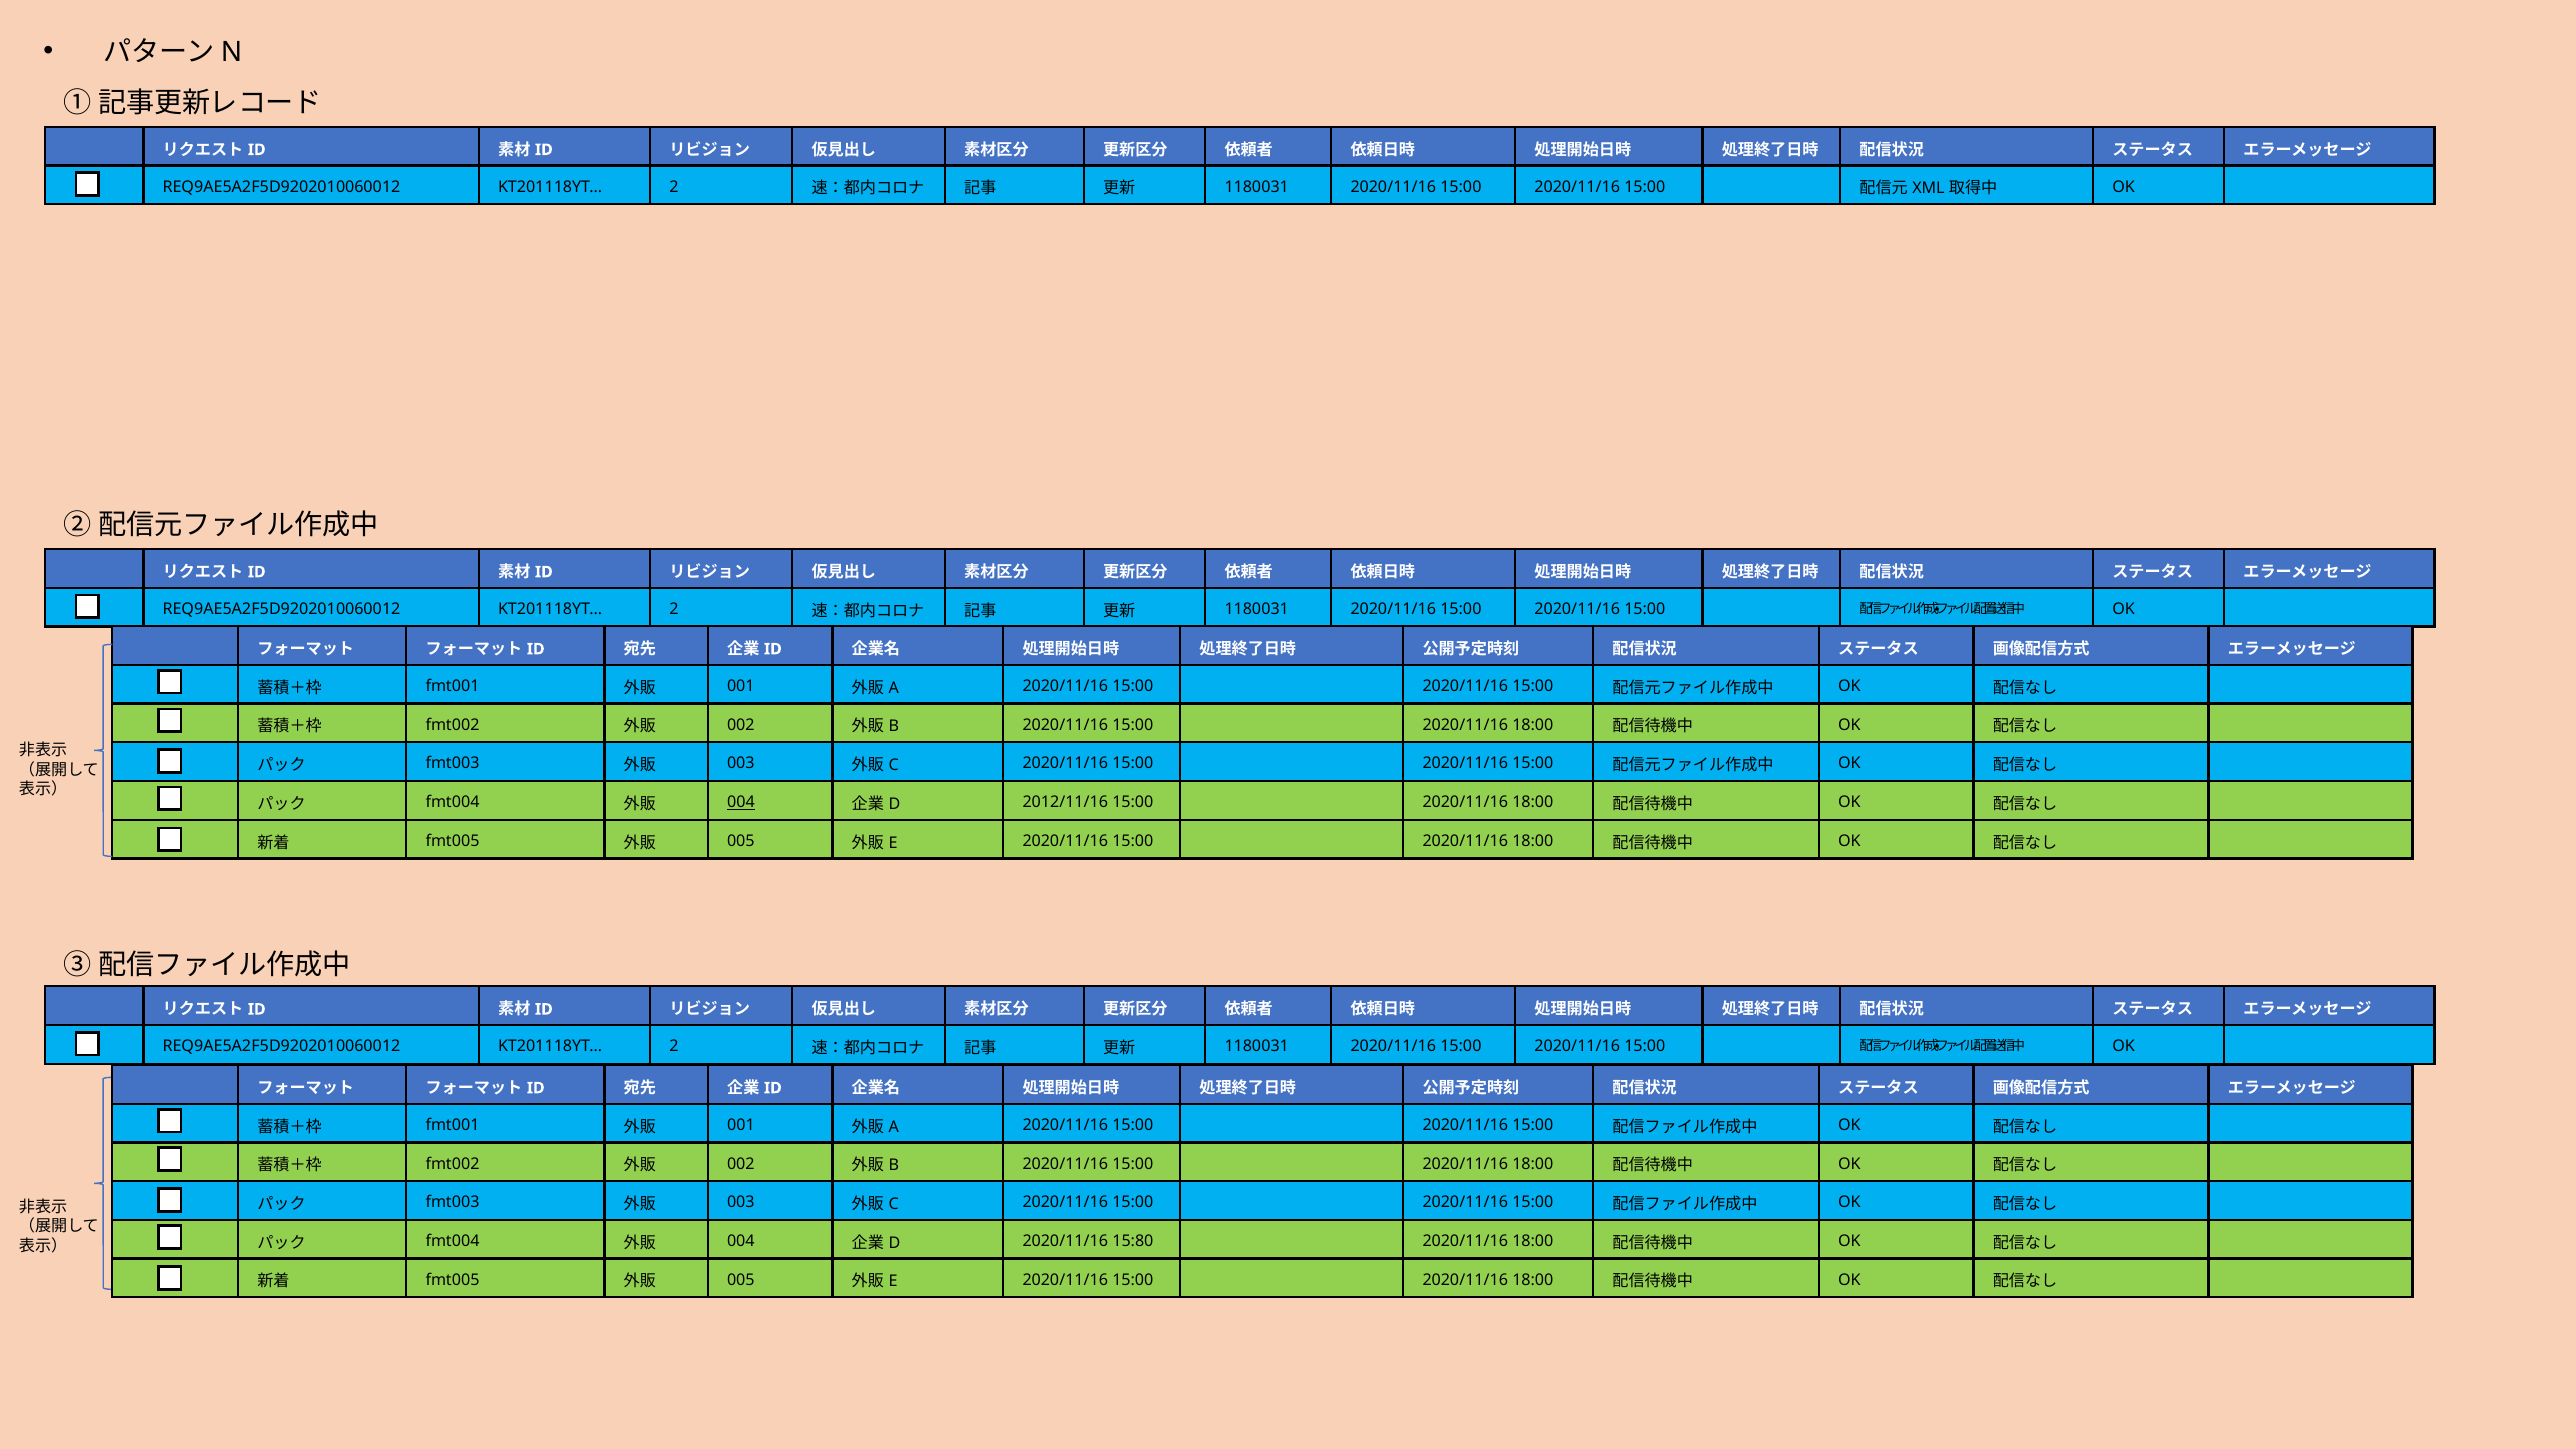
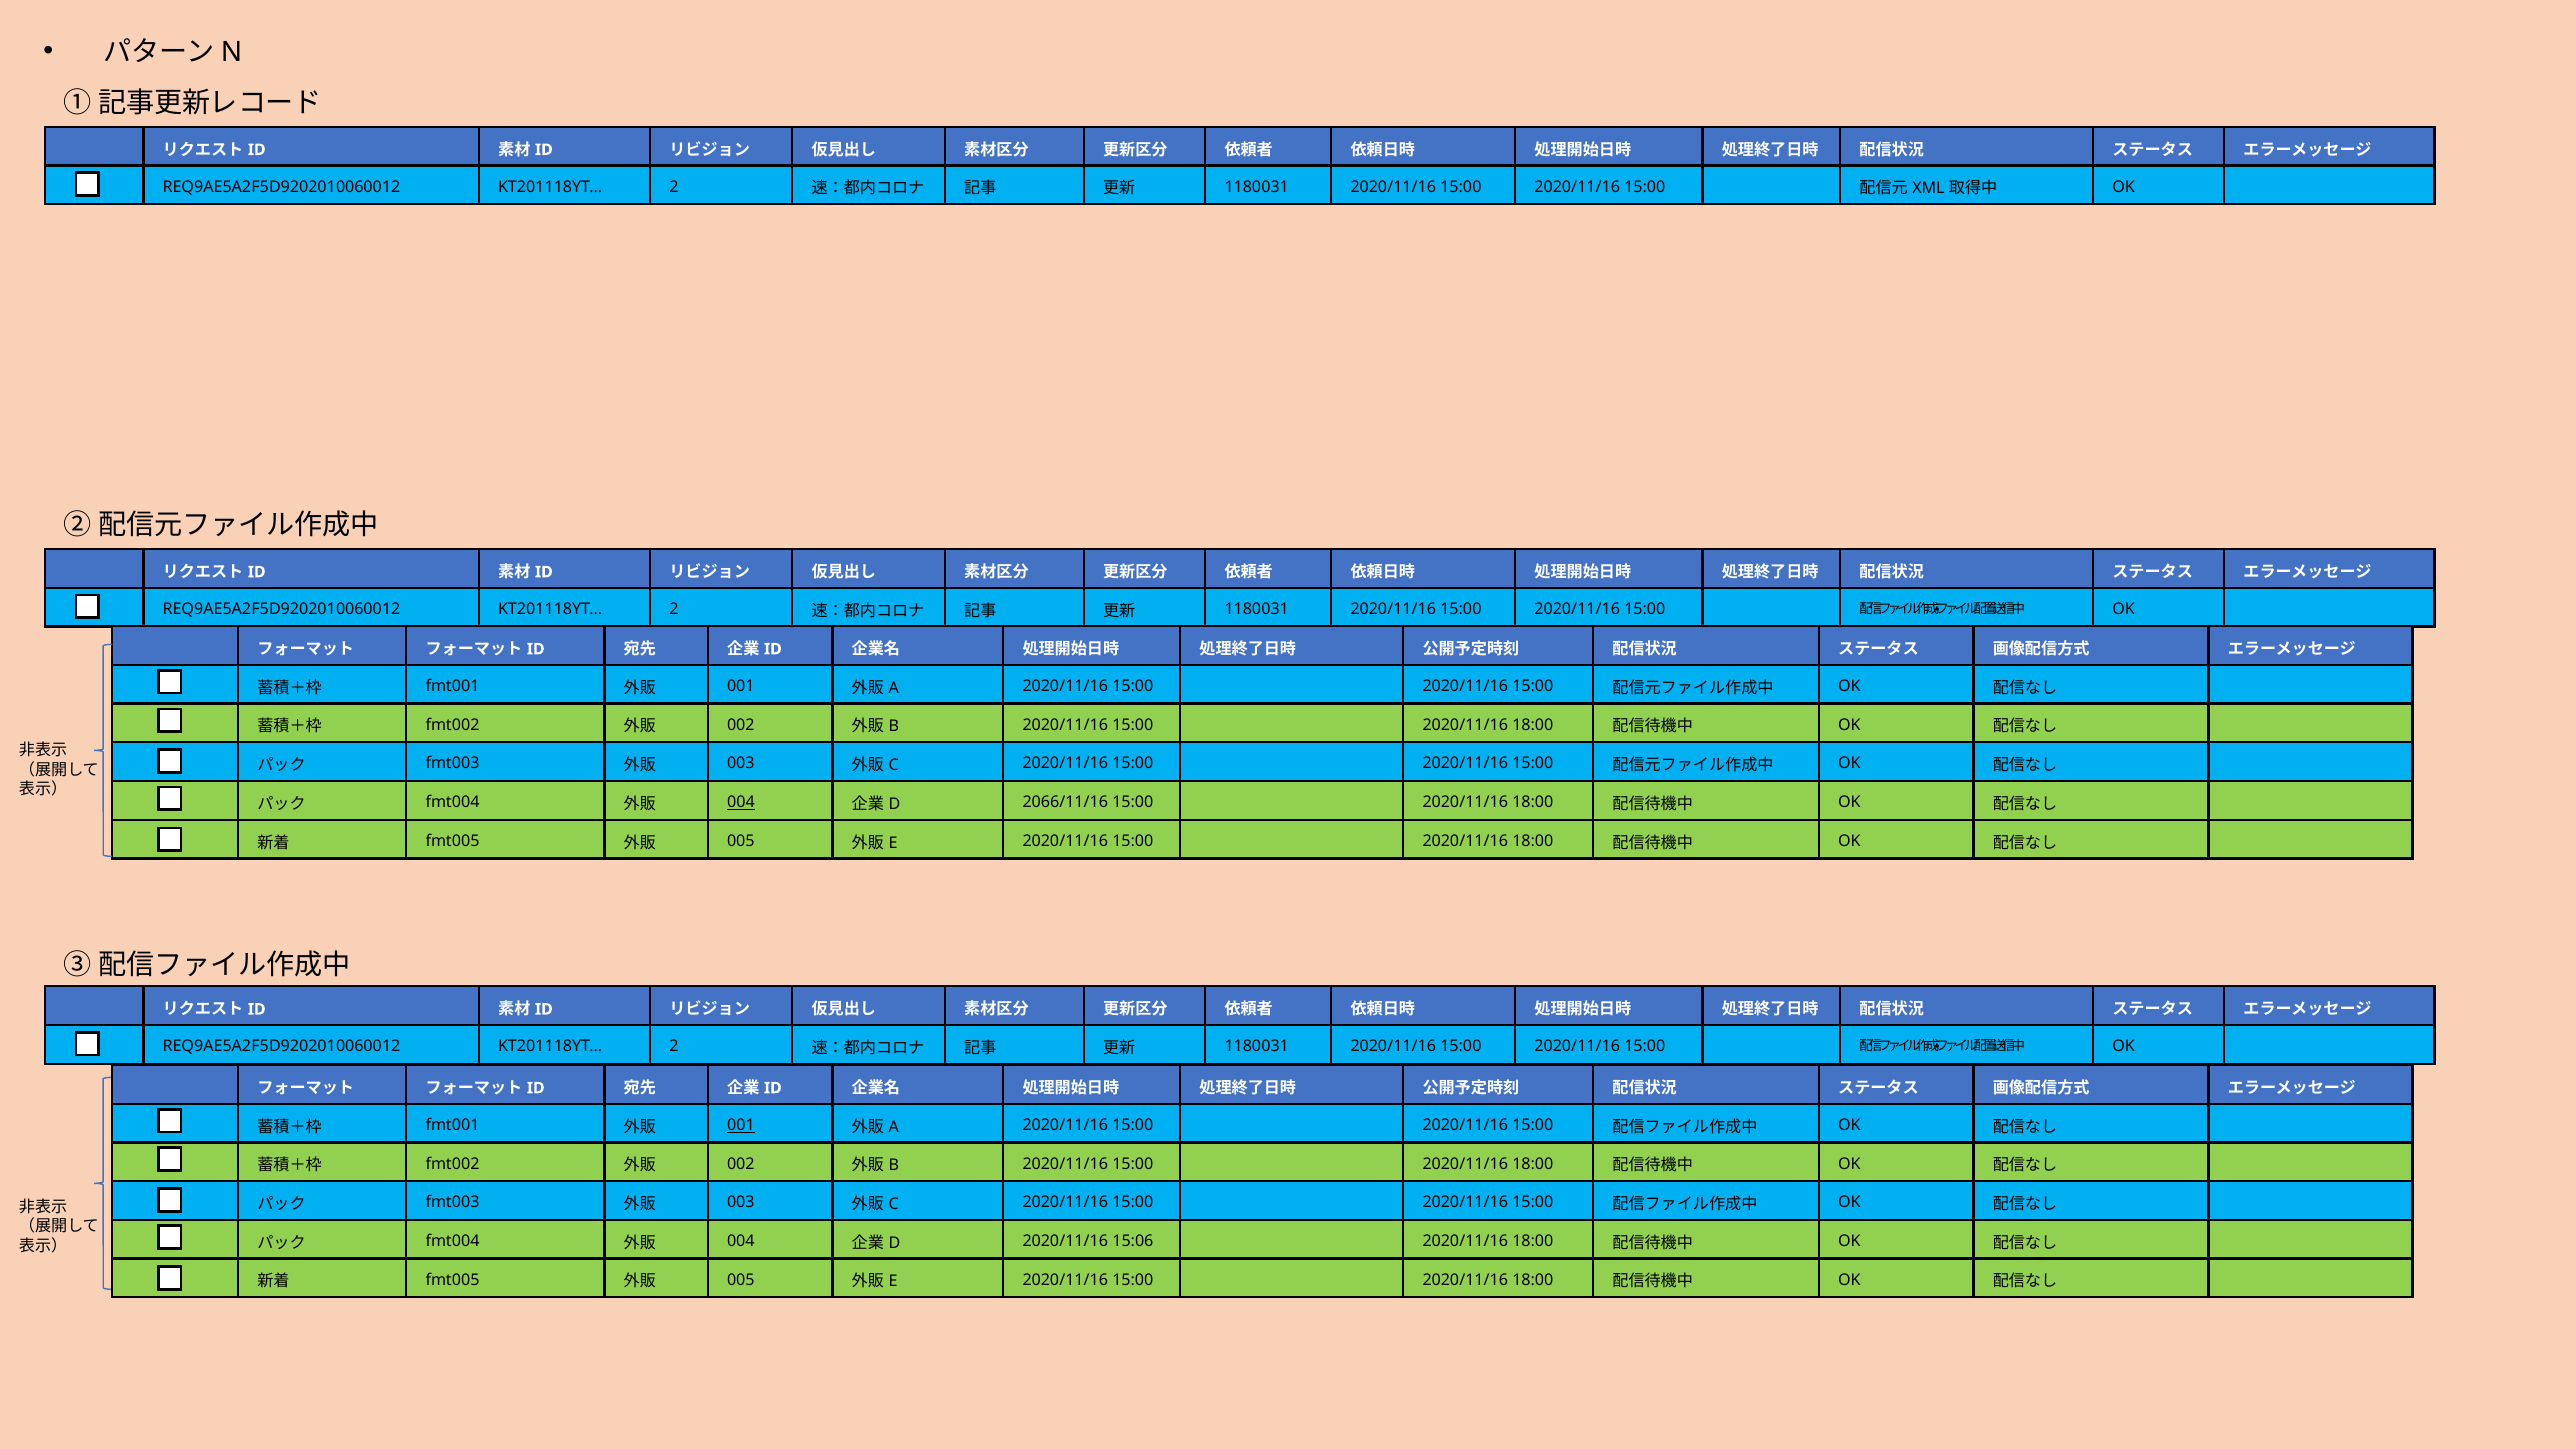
2012/11/16: 2012/11/16 -> 2066/11/16
001 at (741, 1125) underline: none -> present
15:80: 15:80 -> 15:06
